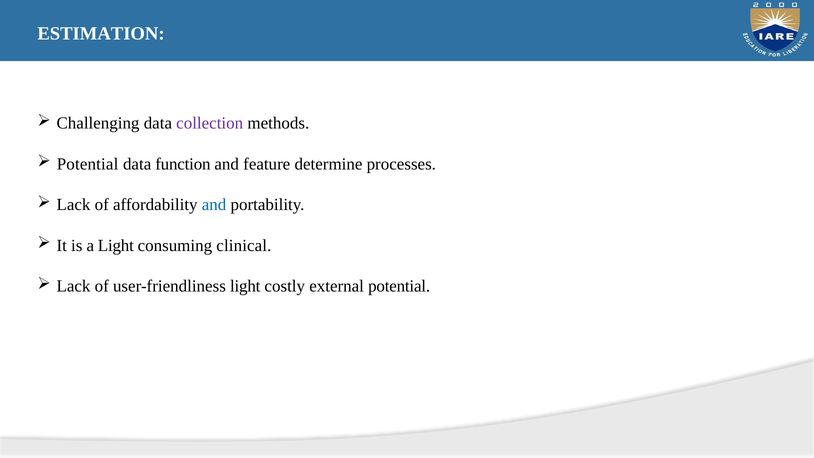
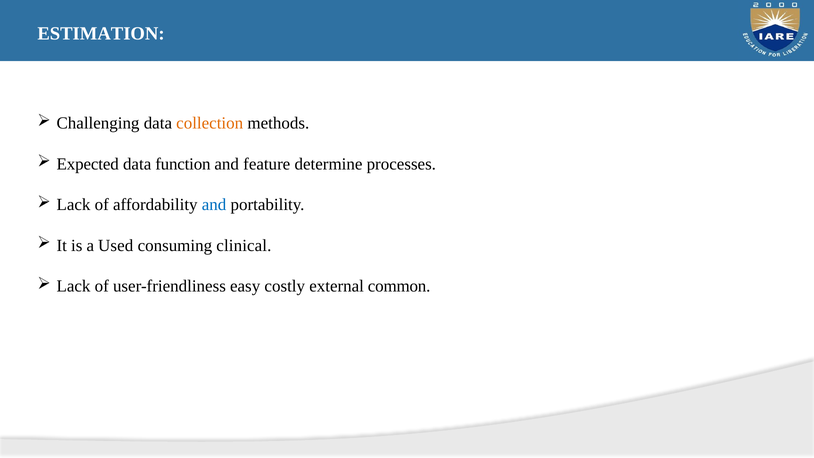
collection colour: purple -> orange
Potential at (88, 164): Potential -> Expected
a Light: Light -> Used
user-friendliness light: light -> easy
external potential: potential -> common
